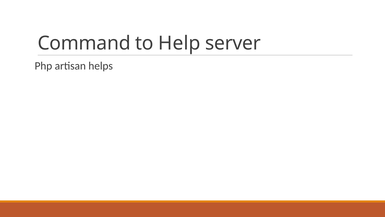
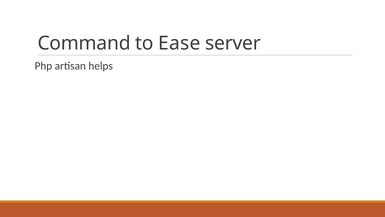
Help: Help -> Ease
